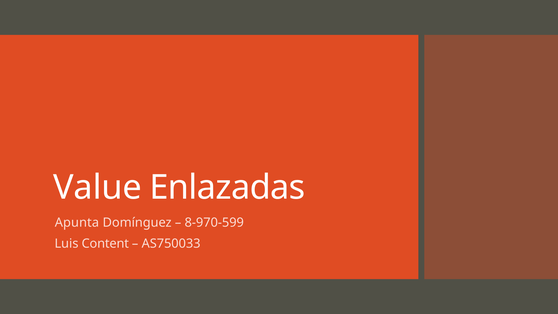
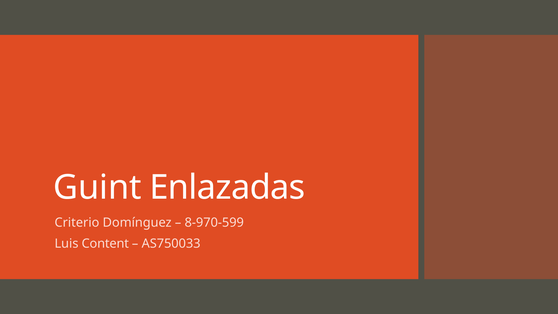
Value: Value -> Guint
Apunta: Apunta -> Criterio
